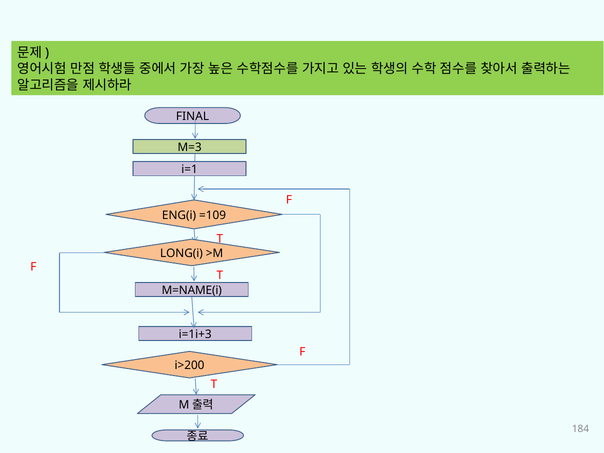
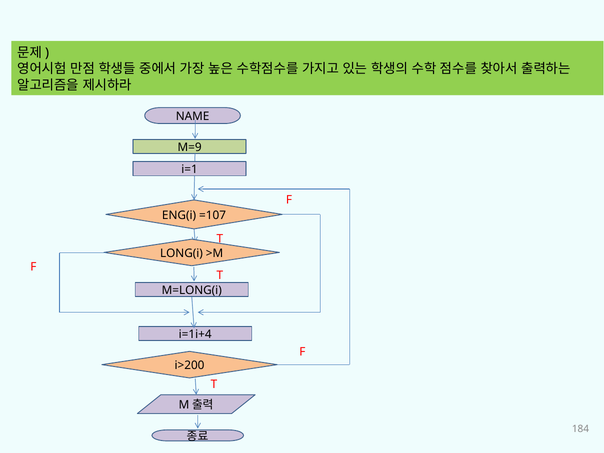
FINAL: FINAL -> NAME
M=3: M=3 -> M=9
=109: =109 -> =107
M=NAME(i: M=NAME(i -> M=LONG(i
i=1i+3: i=1i+3 -> i=1i+4
